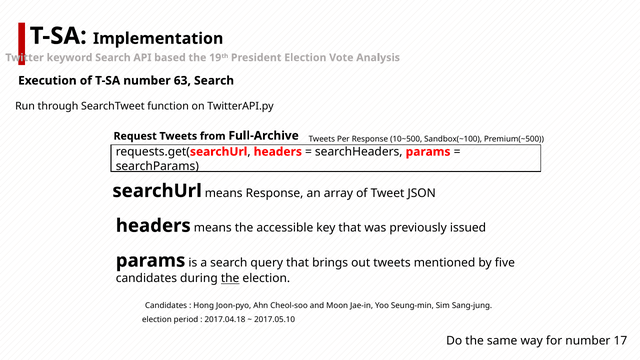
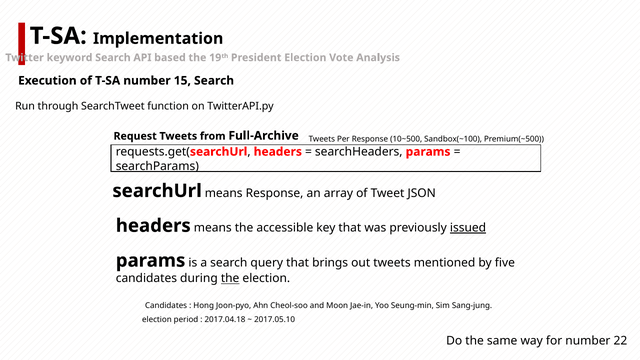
63: 63 -> 15
issued underline: none -> present
17: 17 -> 22
